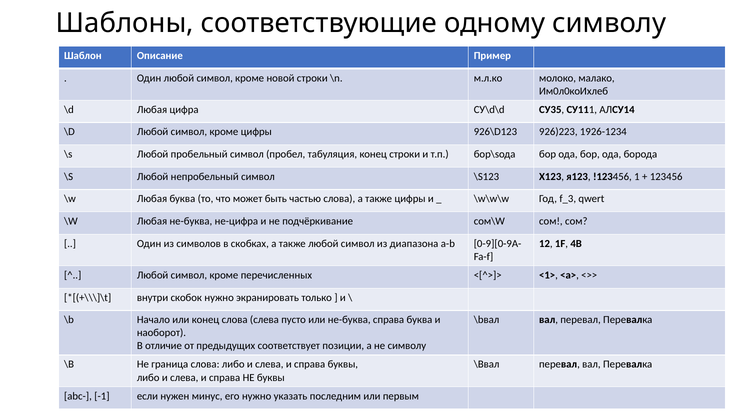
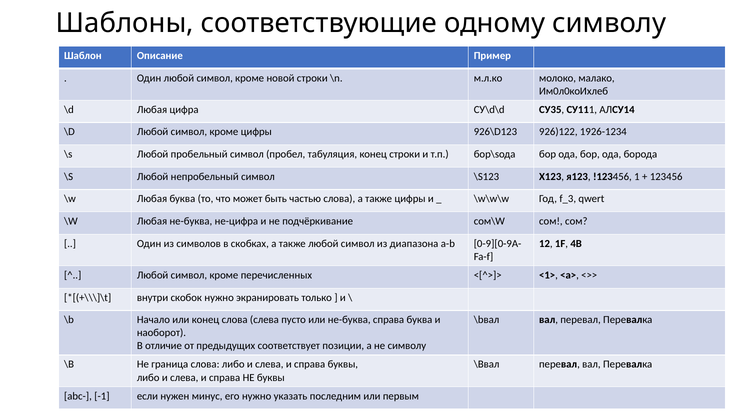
926)223: 926)223 -> 926)122
